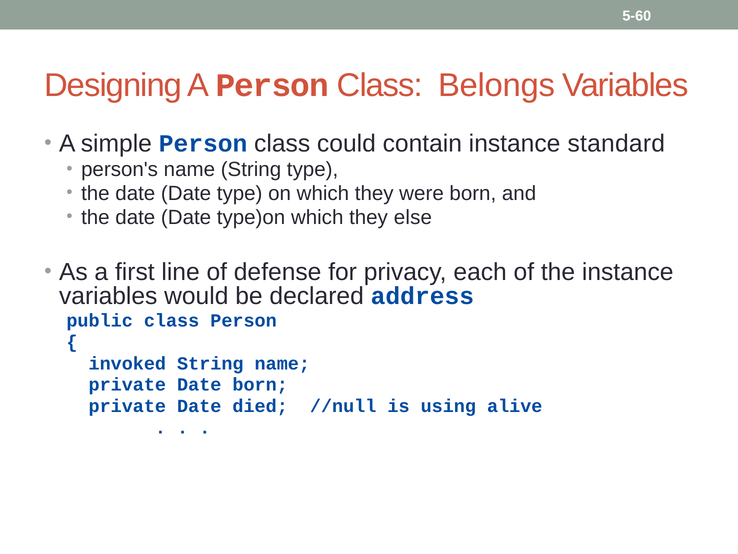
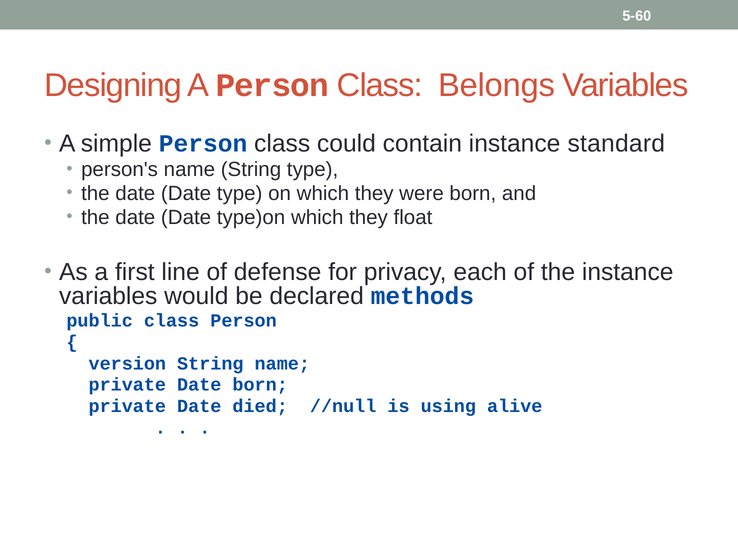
else: else -> float
address: address -> methods
invoked: invoked -> version
